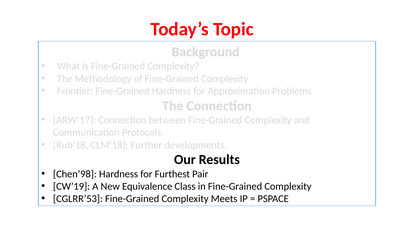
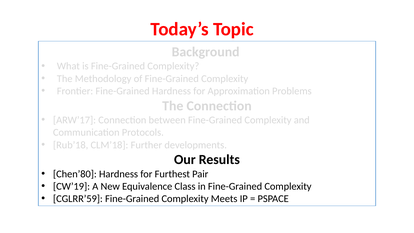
Chen’98: Chen’98 -> Chen’80
CGLRR’53: CGLRR’53 -> CGLRR’59
